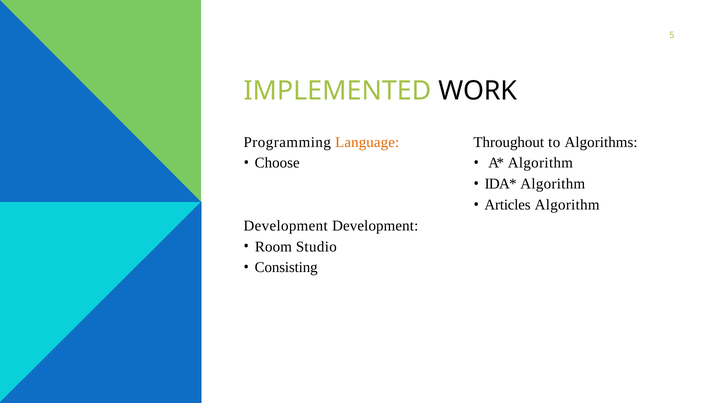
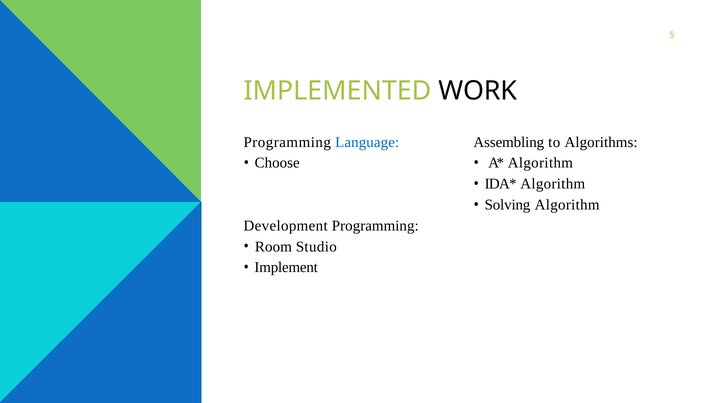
Language colour: orange -> blue
Throughout: Throughout -> Assembling
Articles: Articles -> Solving
Development Development: Development -> Programming
Consisting: Consisting -> Implement
